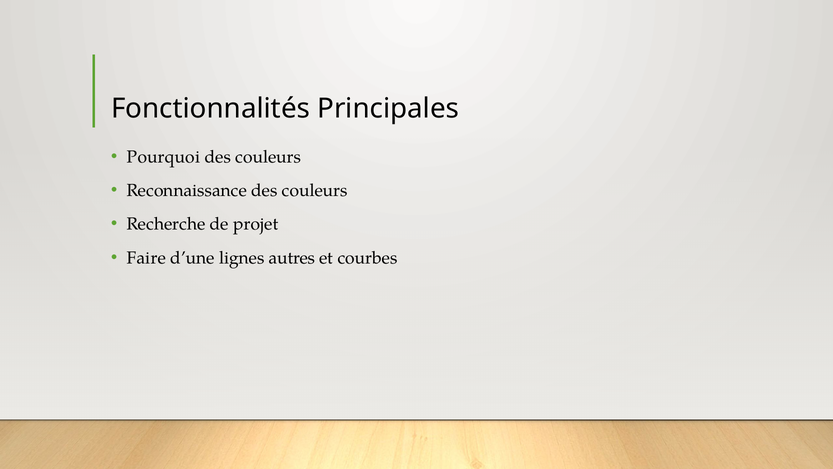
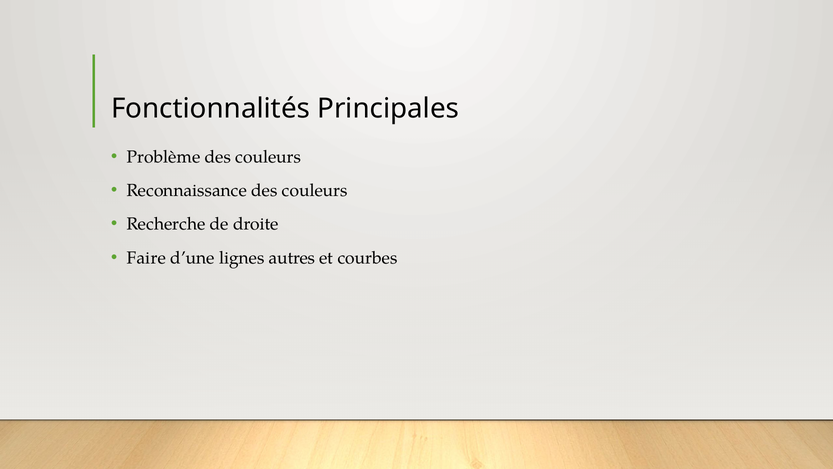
Pourquoi: Pourquoi -> Problème
projet: projet -> droite
